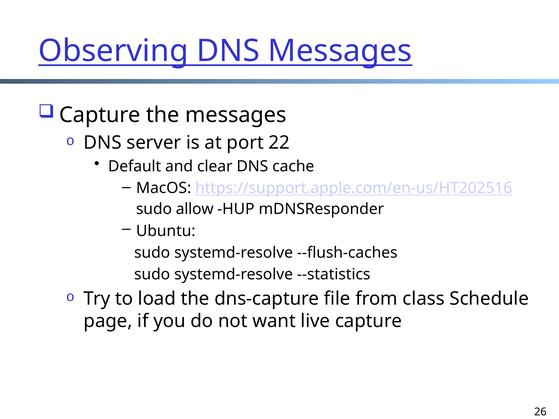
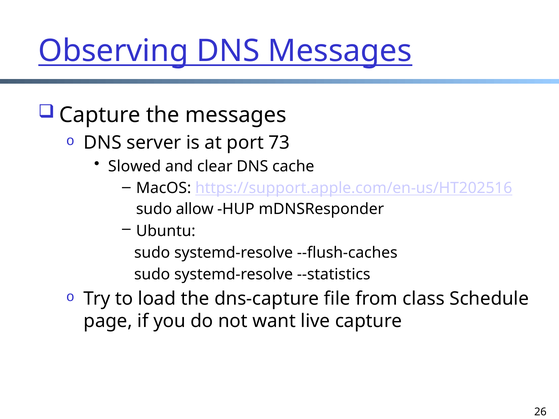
22: 22 -> 73
Default: Default -> Slowed
